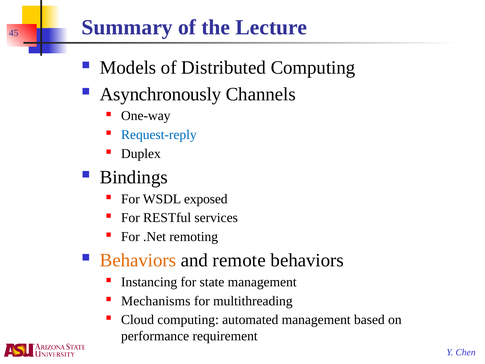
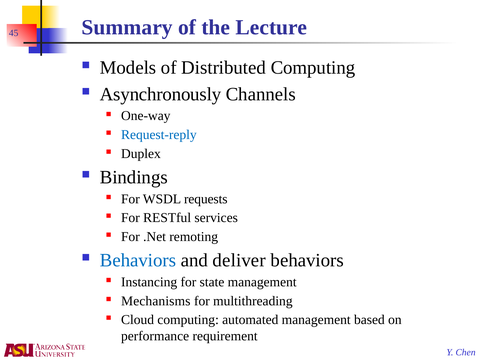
exposed: exposed -> requests
Behaviors at (138, 260) colour: orange -> blue
remote: remote -> deliver
